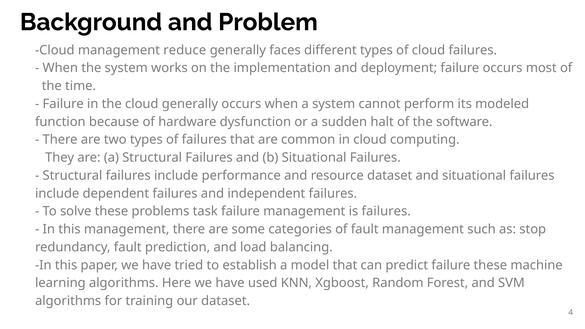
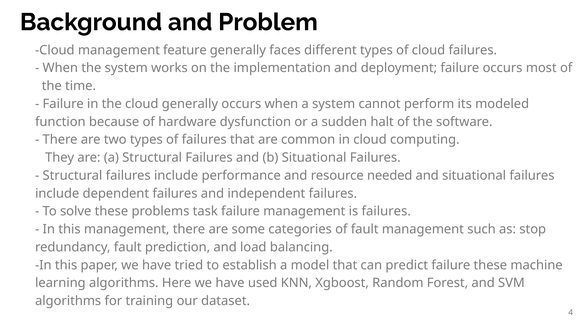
reduce: reduce -> feature
resource dataset: dataset -> needed
